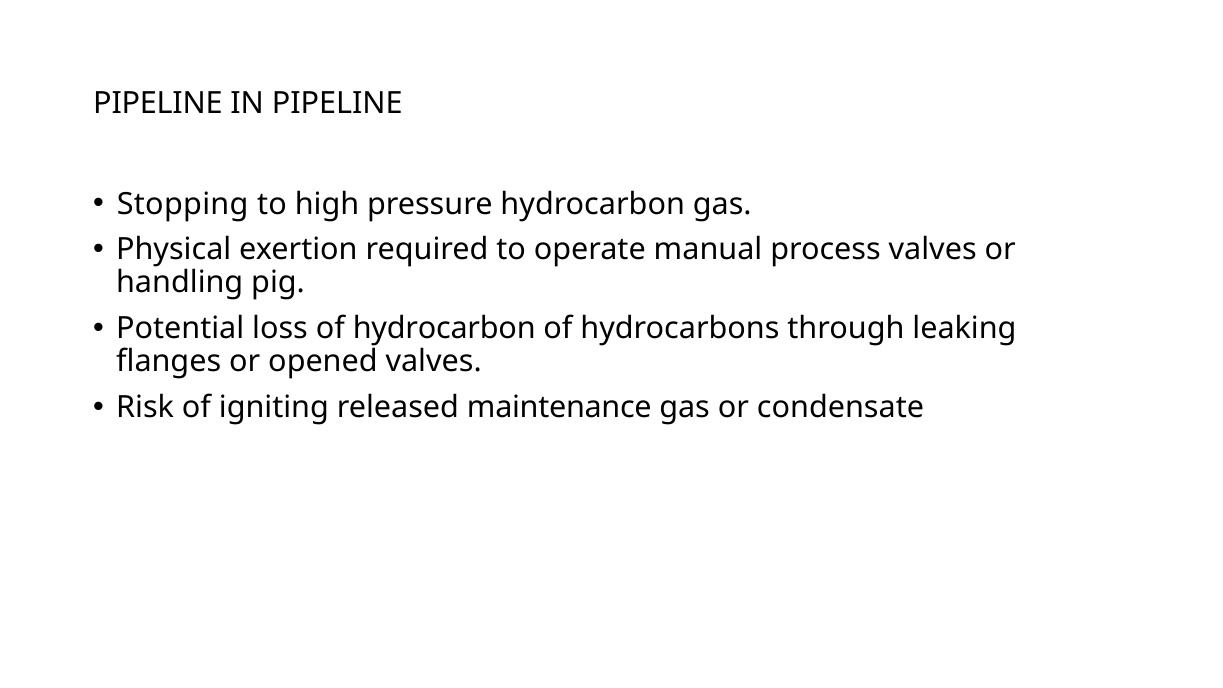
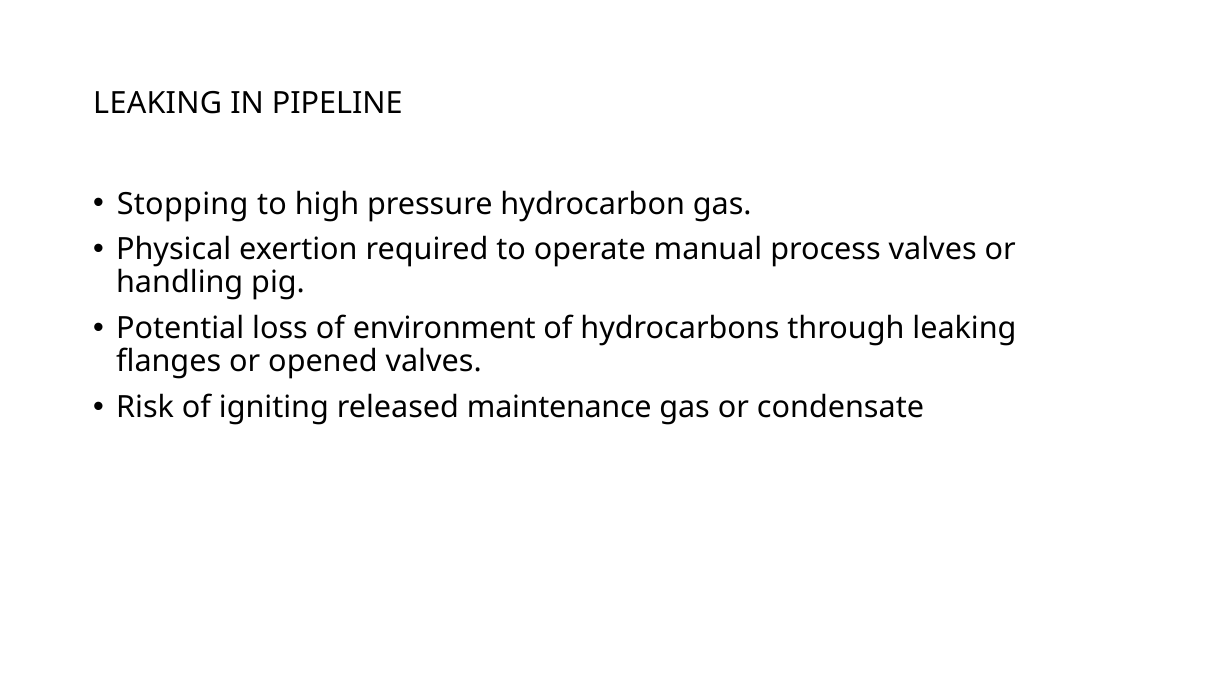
PIPELINE at (158, 103): PIPELINE -> LEAKING
of hydrocarbon: hydrocarbon -> environment
